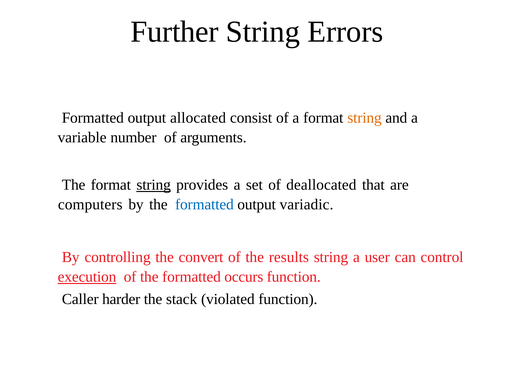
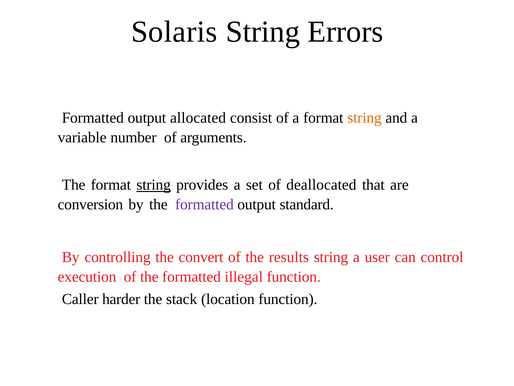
Further: Further -> Solaris
computers: computers -> conversion
formatted at (204, 204) colour: blue -> purple
variadic: variadic -> standard
execution underline: present -> none
occurs: occurs -> illegal
violated: violated -> location
